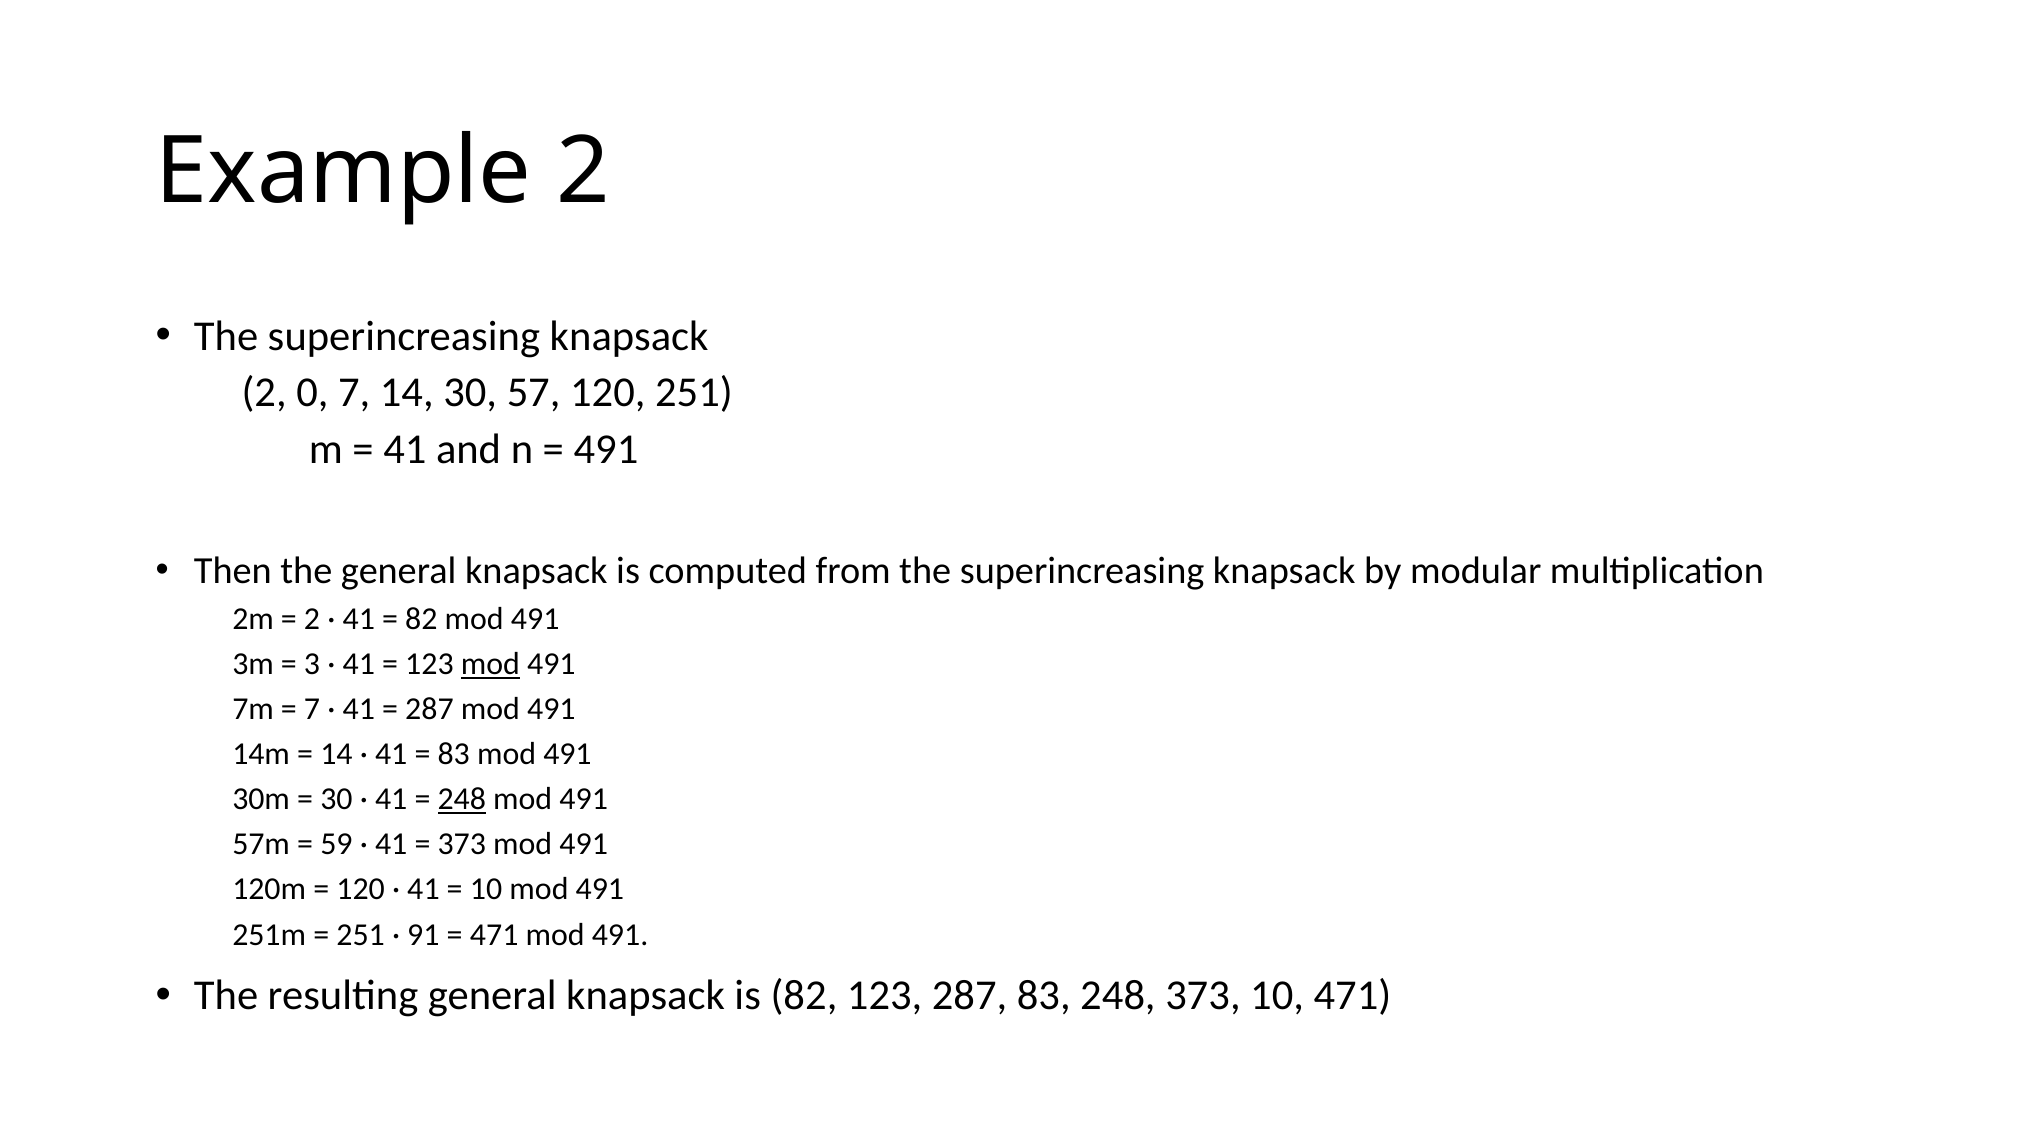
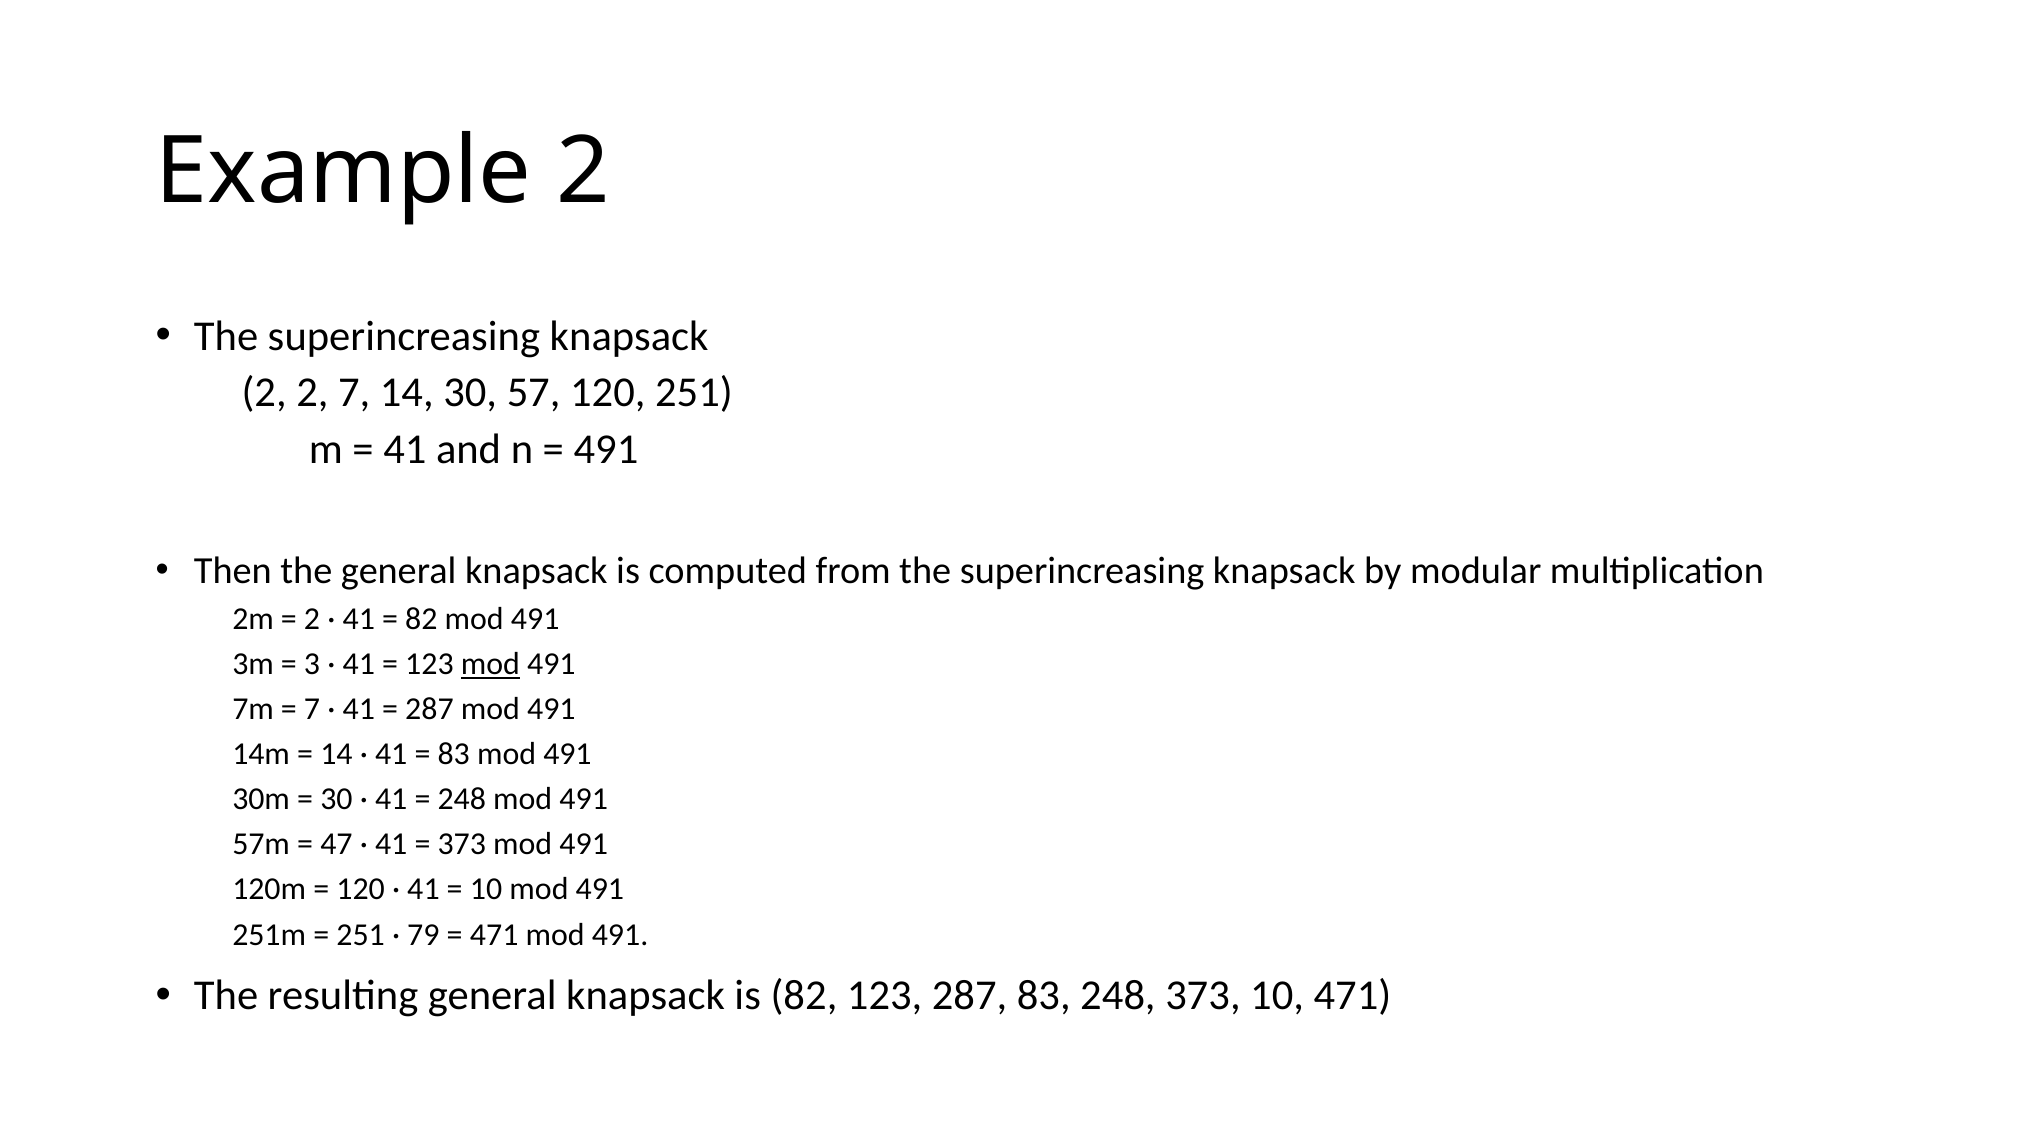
2 0: 0 -> 2
248 at (462, 800) underline: present -> none
59: 59 -> 47
91: 91 -> 79
